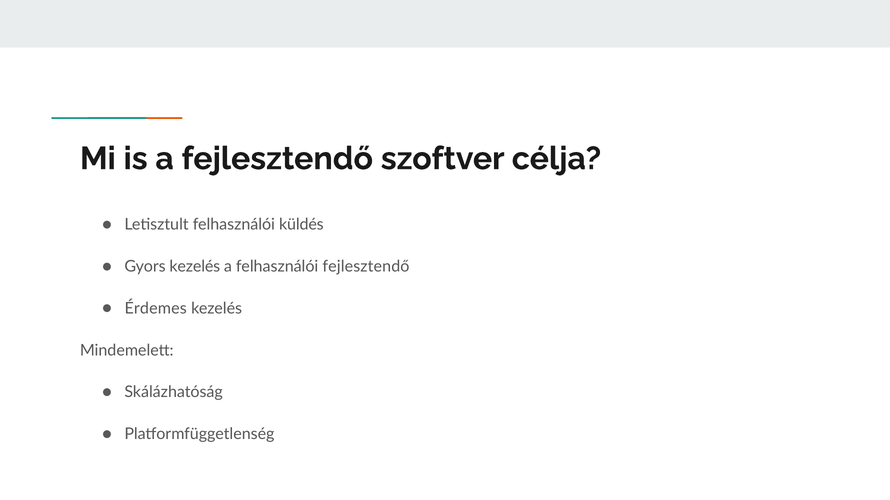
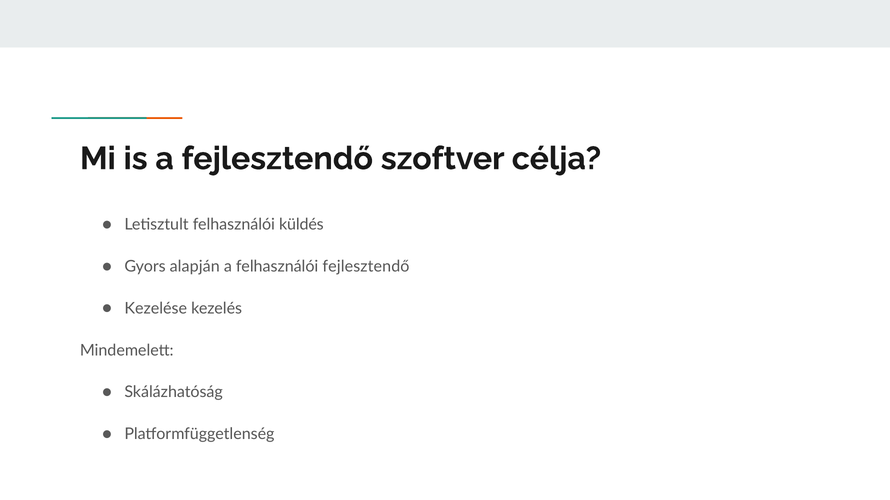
Gyors kezelés: kezelés -> alapján
Érdemes: Érdemes -> Kezelése
